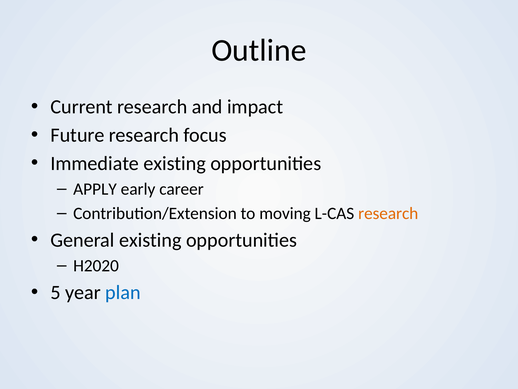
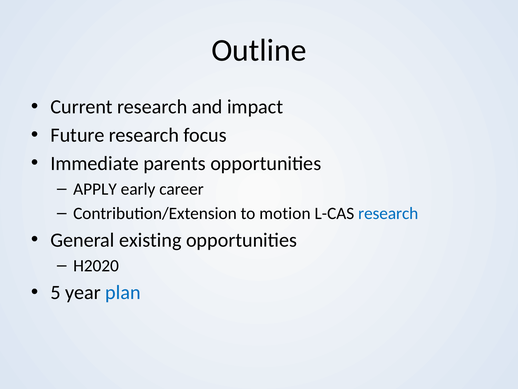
Immediate existing: existing -> parents
moving: moving -> motion
research at (388, 213) colour: orange -> blue
